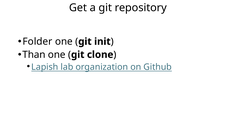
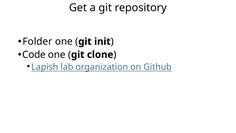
Than: Than -> Code
